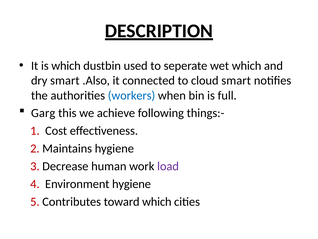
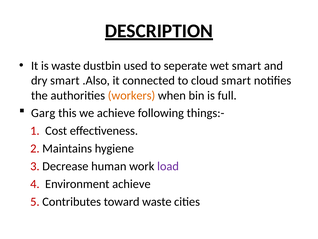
is which: which -> waste
wet which: which -> smart
workers colour: blue -> orange
Environment hygiene: hygiene -> achieve
toward which: which -> waste
